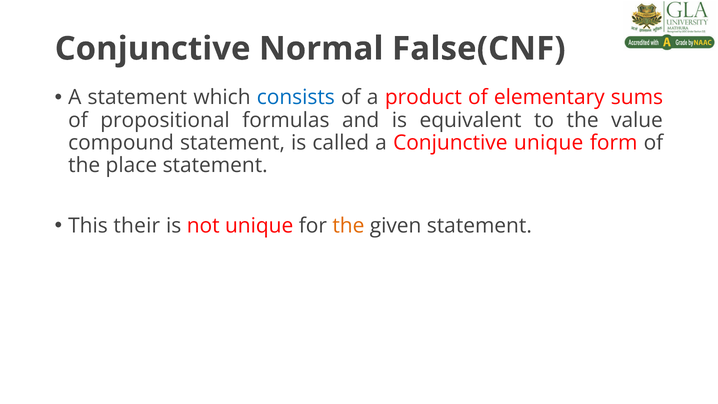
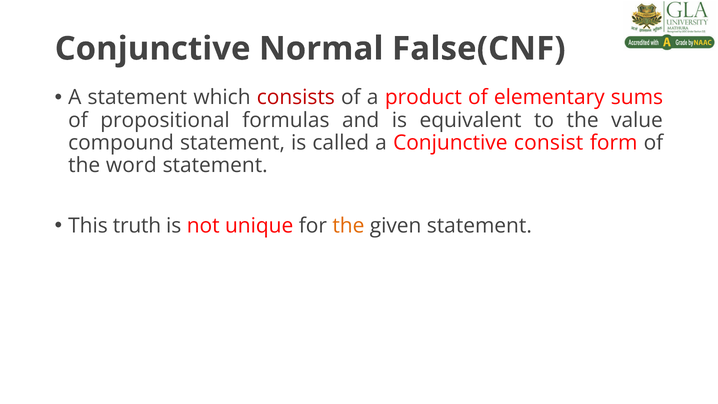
consists colour: blue -> red
Conjunctive unique: unique -> consist
place: place -> word
their: their -> truth
